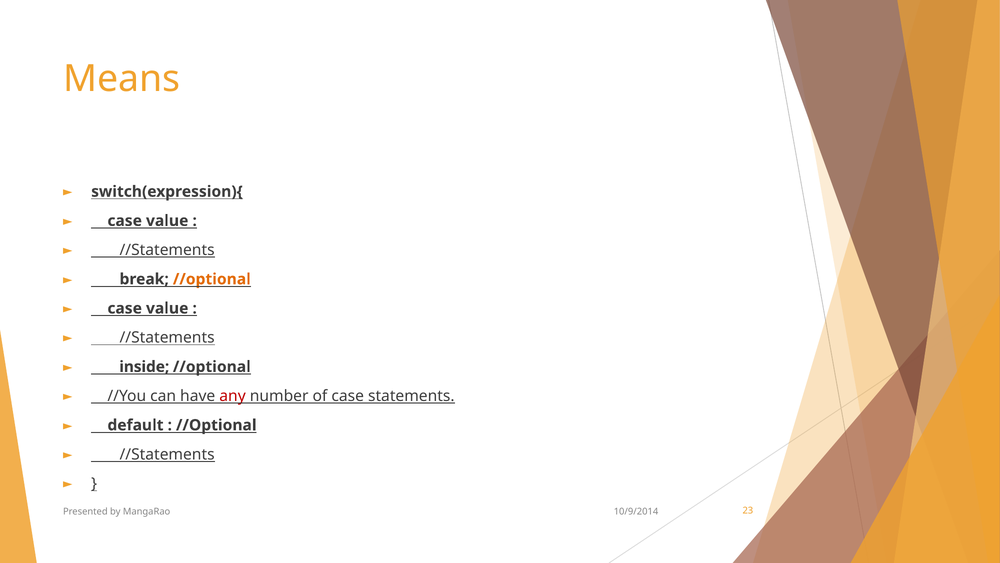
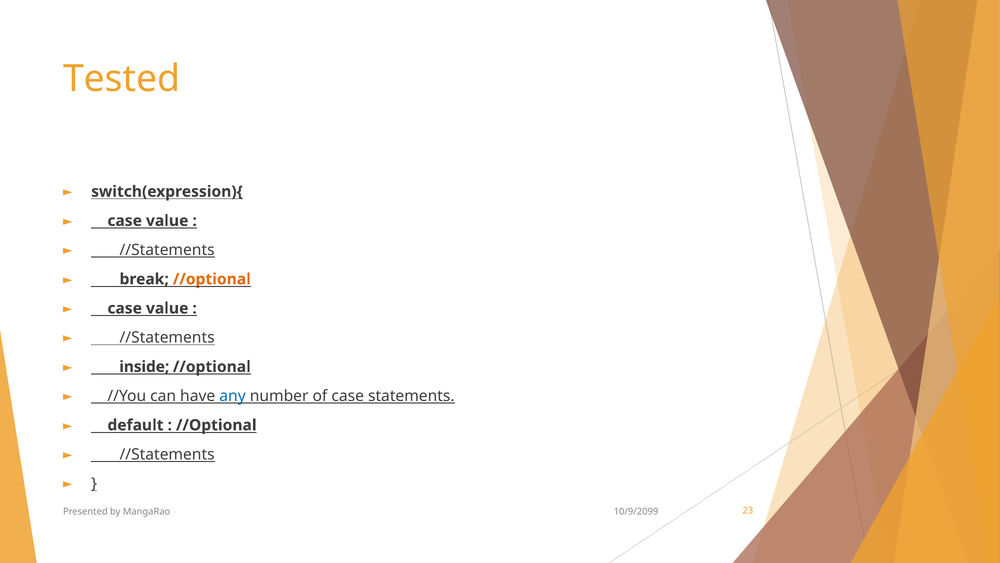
Means: Means -> Tested
any colour: red -> blue
10/9/2014: 10/9/2014 -> 10/9/2099
